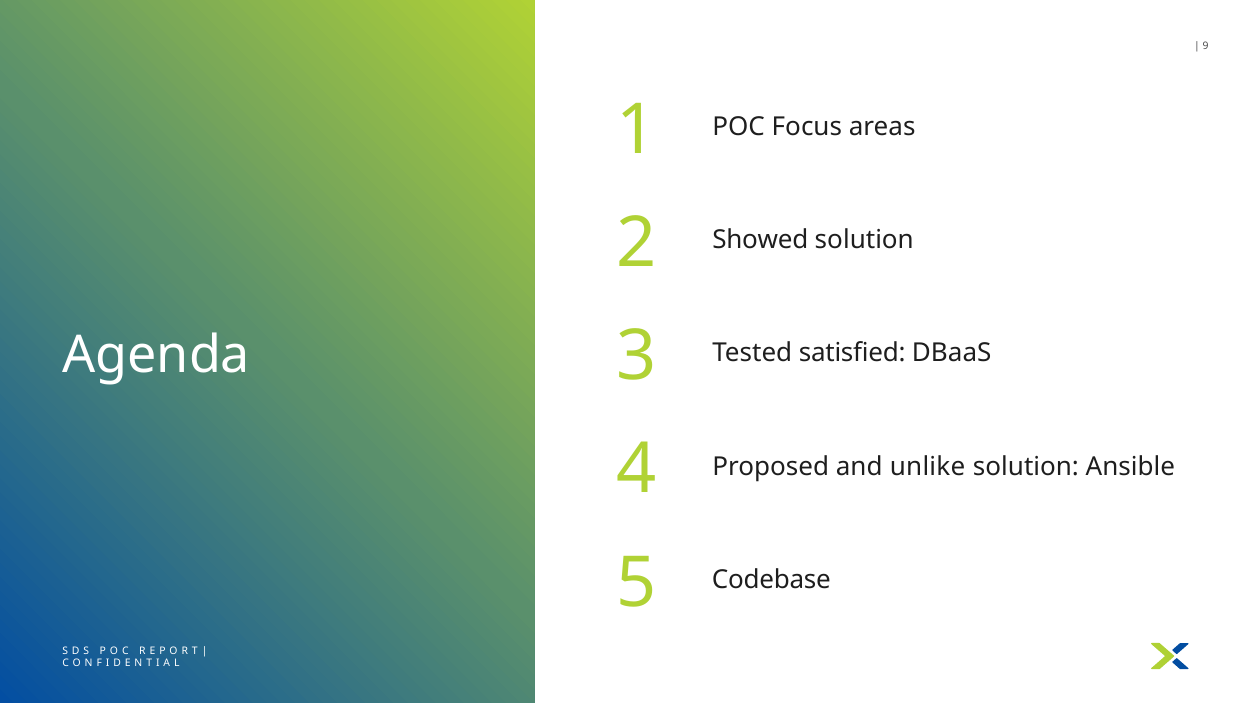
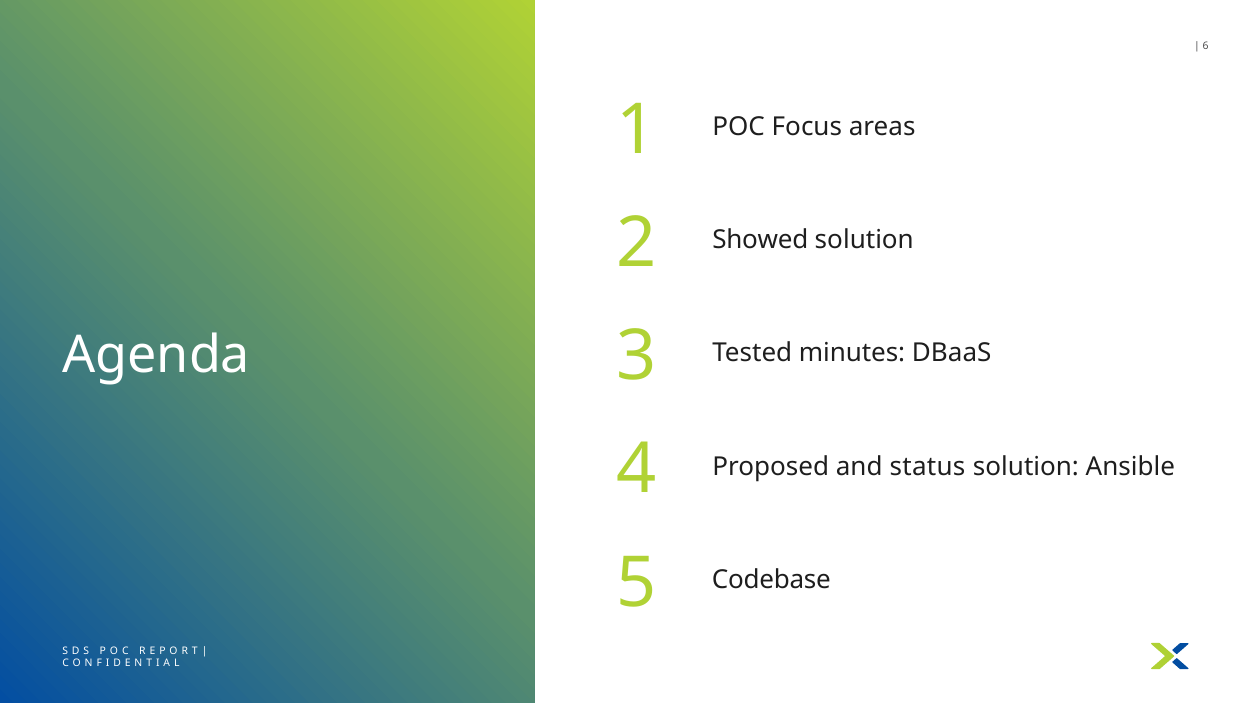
9: 9 -> 6
satisfied: satisfied -> minutes
unlike: unlike -> status
